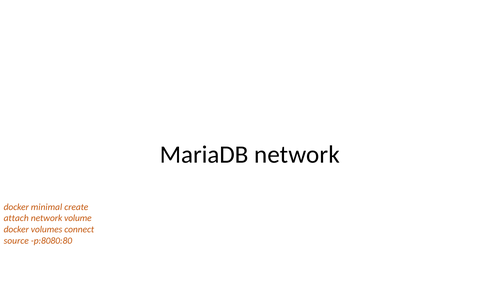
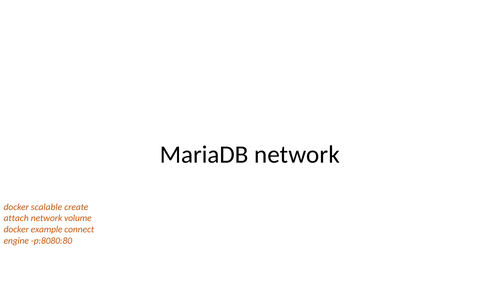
minimal: minimal -> scalable
volumes: volumes -> example
source: source -> engine
